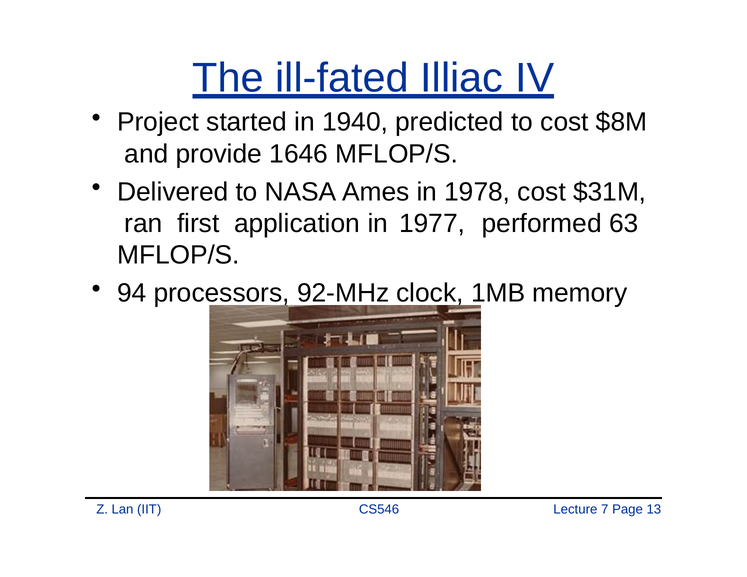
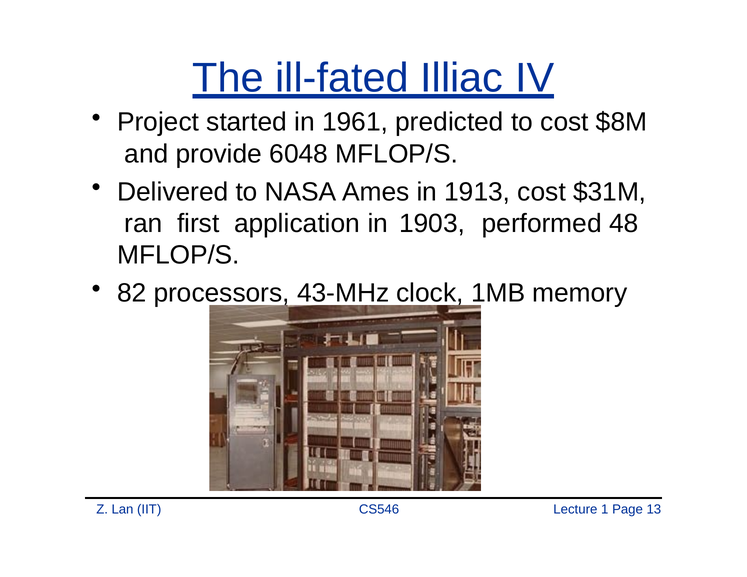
1940: 1940 -> 1961
1646: 1646 -> 6048
1978: 1978 -> 1913
1977: 1977 -> 1903
63: 63 -> 48
94: 94 -> 82
92-MHz: 92-MHz -> 43-MHz
7: 7 -> 1
